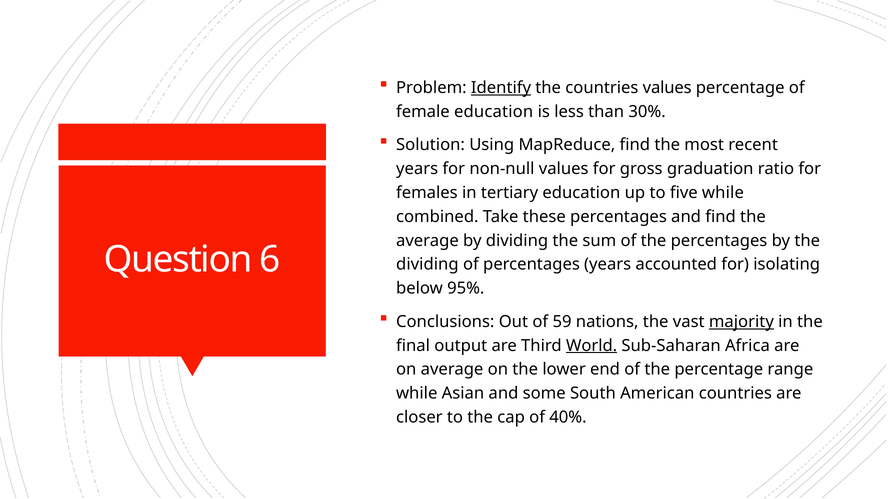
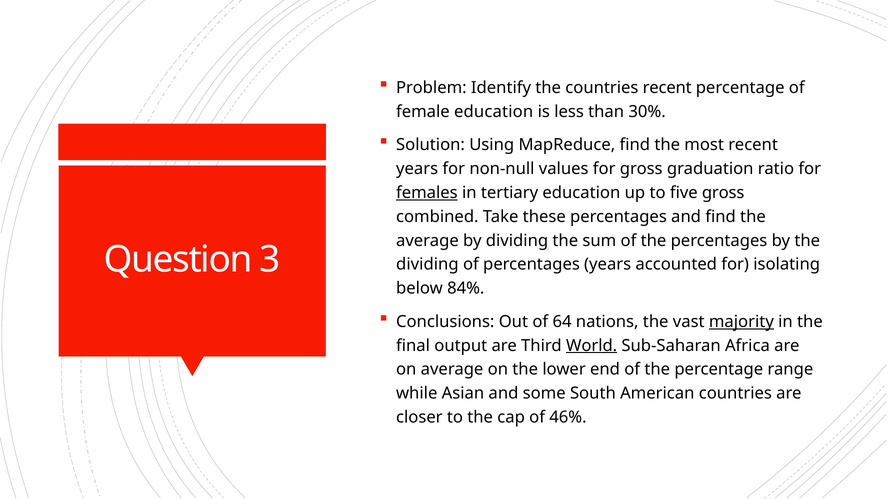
Identify underline: present -> none
countries values: values -> recent
females underline: none -> present
five while: while -> gross
6: 6 -> 3
95%: 95% -> 84%
59: 59 -> 64
40%: 40% -> 46%
